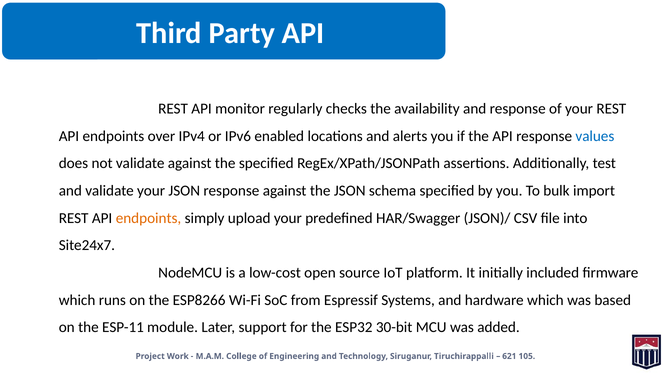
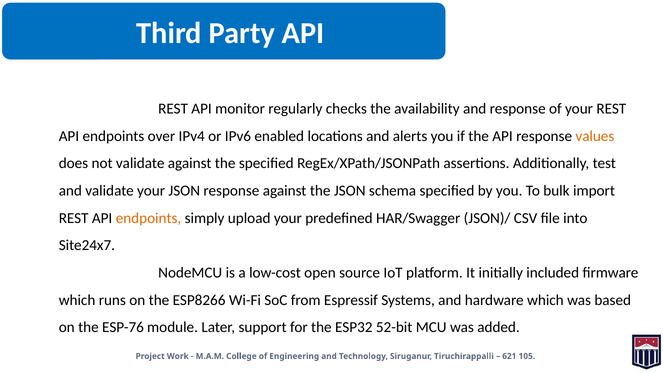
values colour: blue -> orange
ESP-11: ESP-11 -> ESP-76
30-bit: 30-bit -> 52-bit
